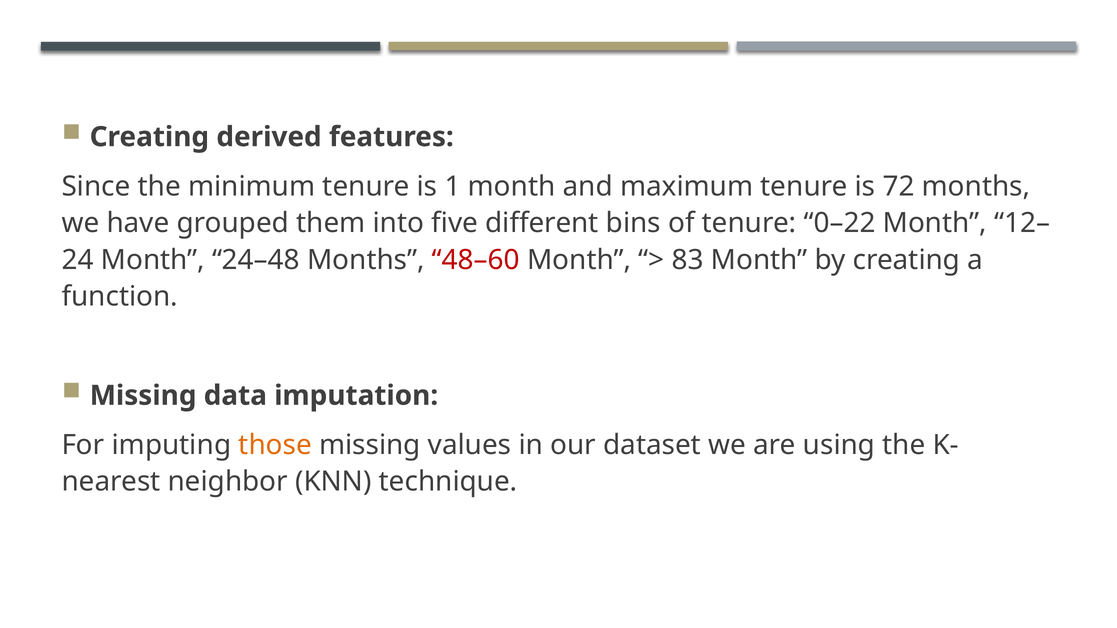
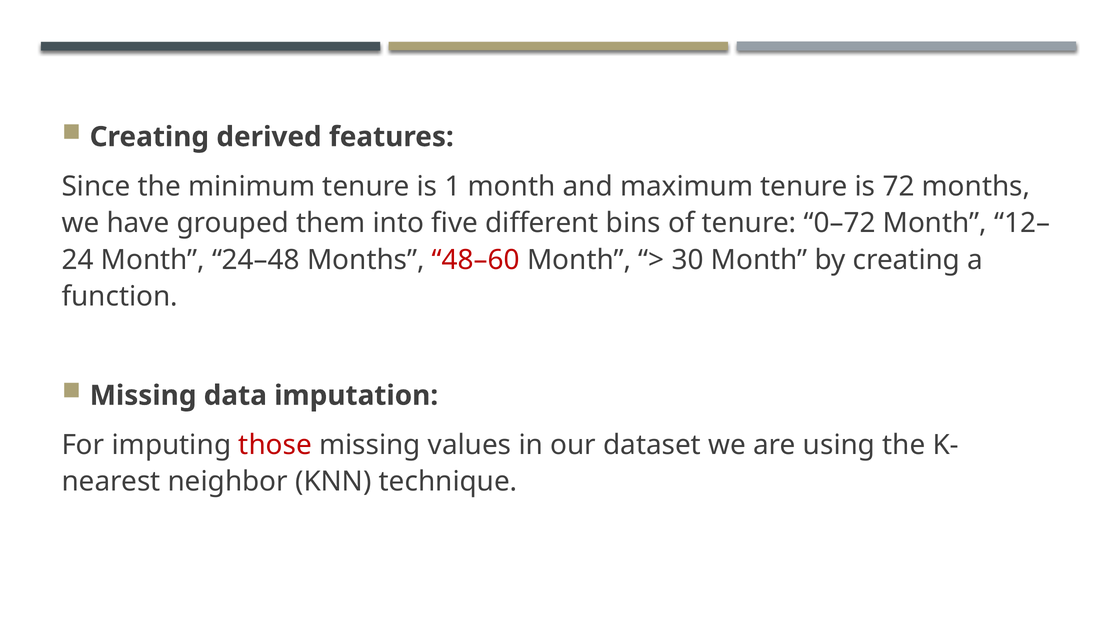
0–22: 0–22 -> 0–72
83: 83 -> 30
those colour: orange -> red
